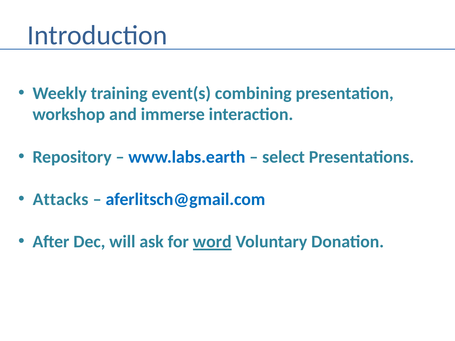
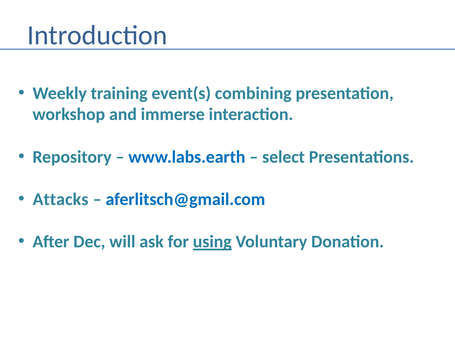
word: word -> using
